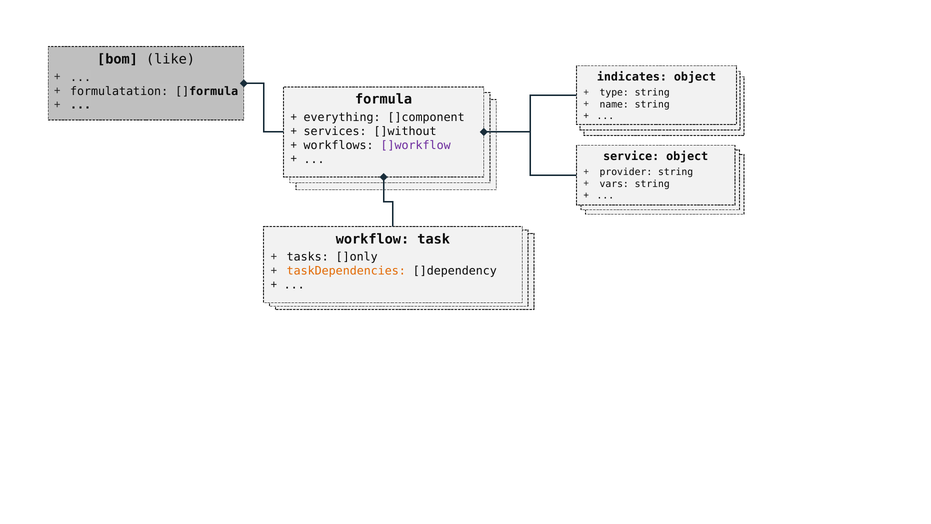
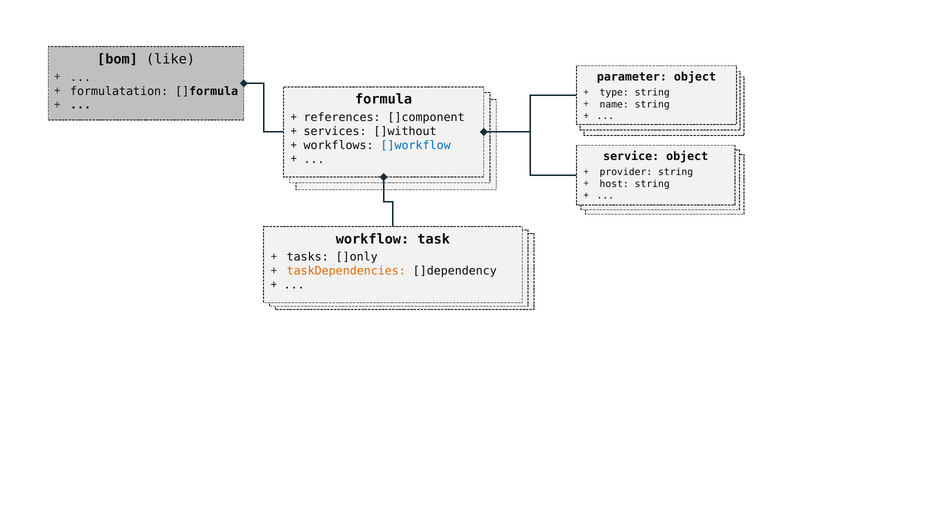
indicates: indicates -> parameter
everything: everything -> references
]workflow colour: purple -> blue
vars: vars -> host
